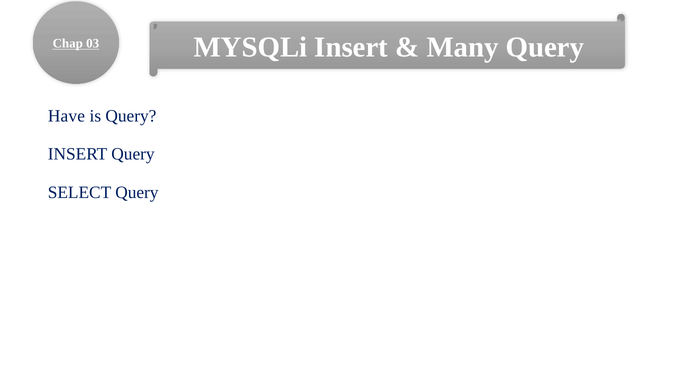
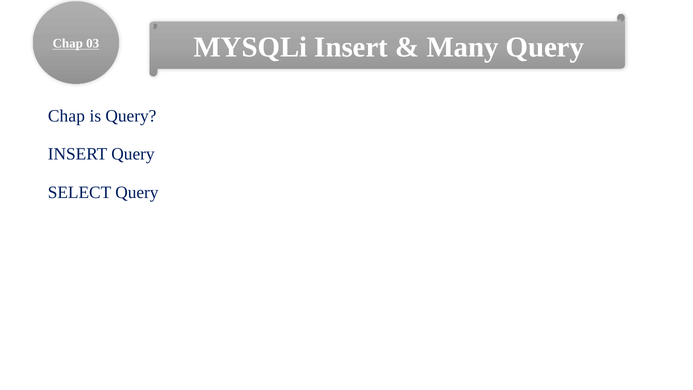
Have at (66, 116): Have -> Chap
